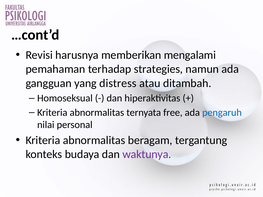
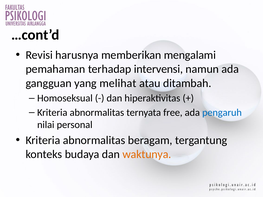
strategies: strategies -> intervensi
distress: distress -> melihat
waktunya colour: purple -> orange
